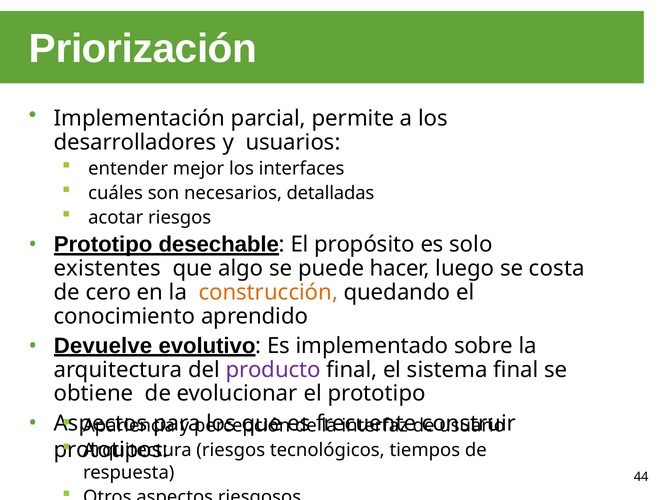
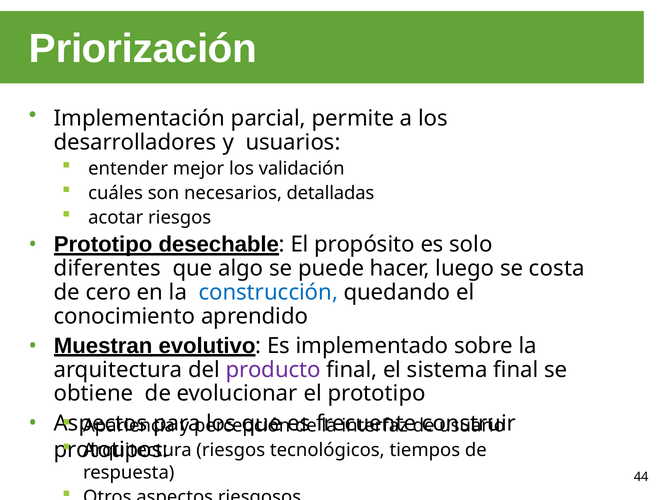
interfaces: interfaces -> validación
existentes: existentes -> diferentes
construcción colour: orange -> blue
Devuelve: Devuelve -> Muestran
